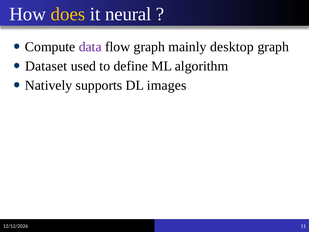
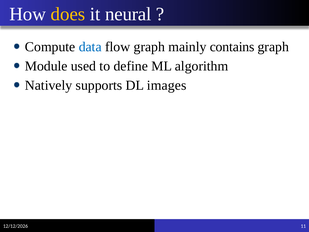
data colour: purple -> blue
desktop: desktop -> contains
Dataset: Dataset -> Module
